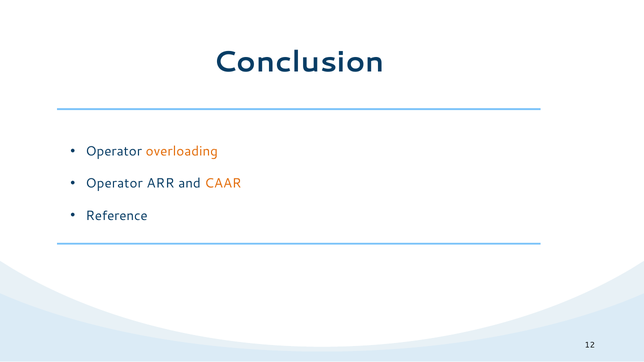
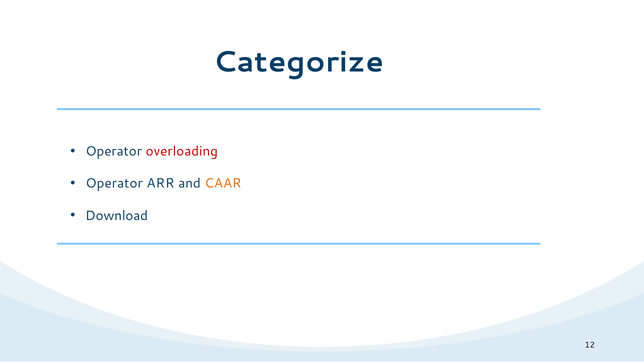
Conclusion: Conclusion -> Categorize
overloading colour: orange -> red
Reference: Reference -> Download
